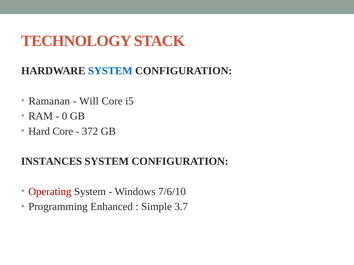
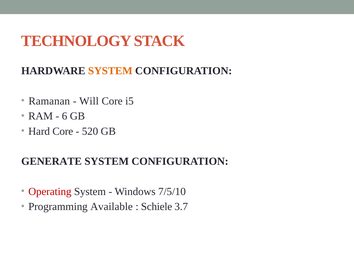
SYSTEM at (110, 71) colour: blue -> orange
0: 0 -> 6
372: 372 -> 520
INSTANCES: INSTANCES -> GENERATE
7/6/10: 7/6/10 -> 7/5/10
Enhanced: Enhanced -> Available
Simple: Simple -> Schiele
